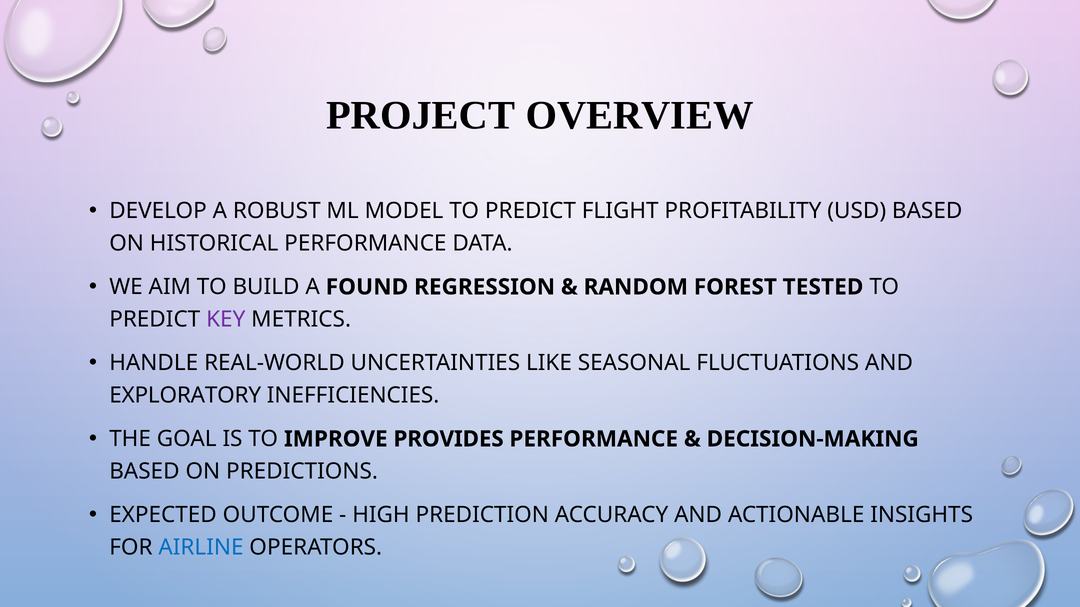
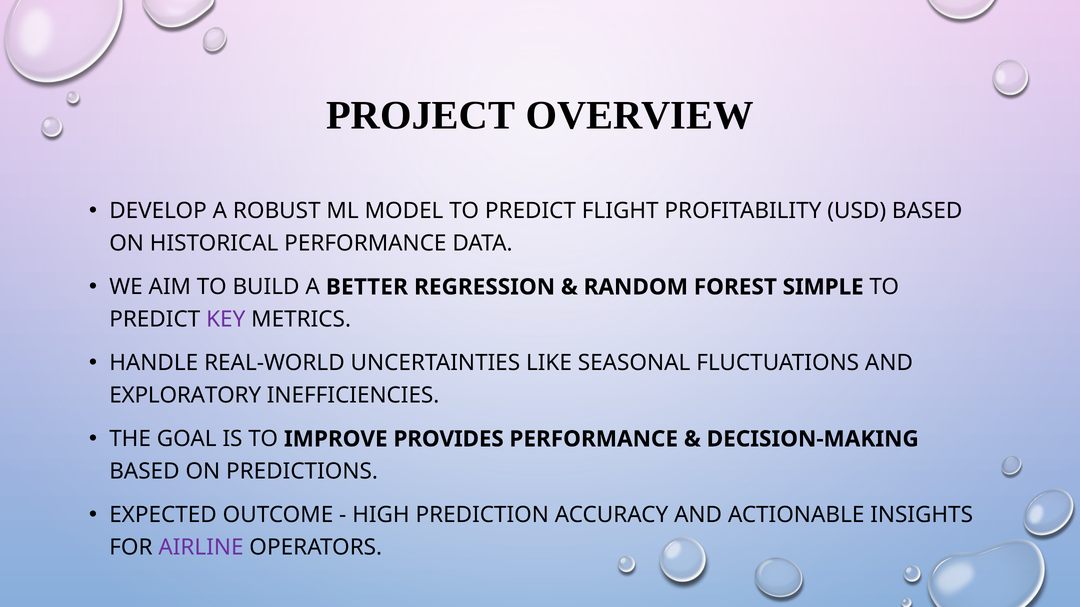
FOUND: FOUND -> BETTER
TESTED: TESTED -> SIMPLE
AIRLINE colour: blue -> purple
